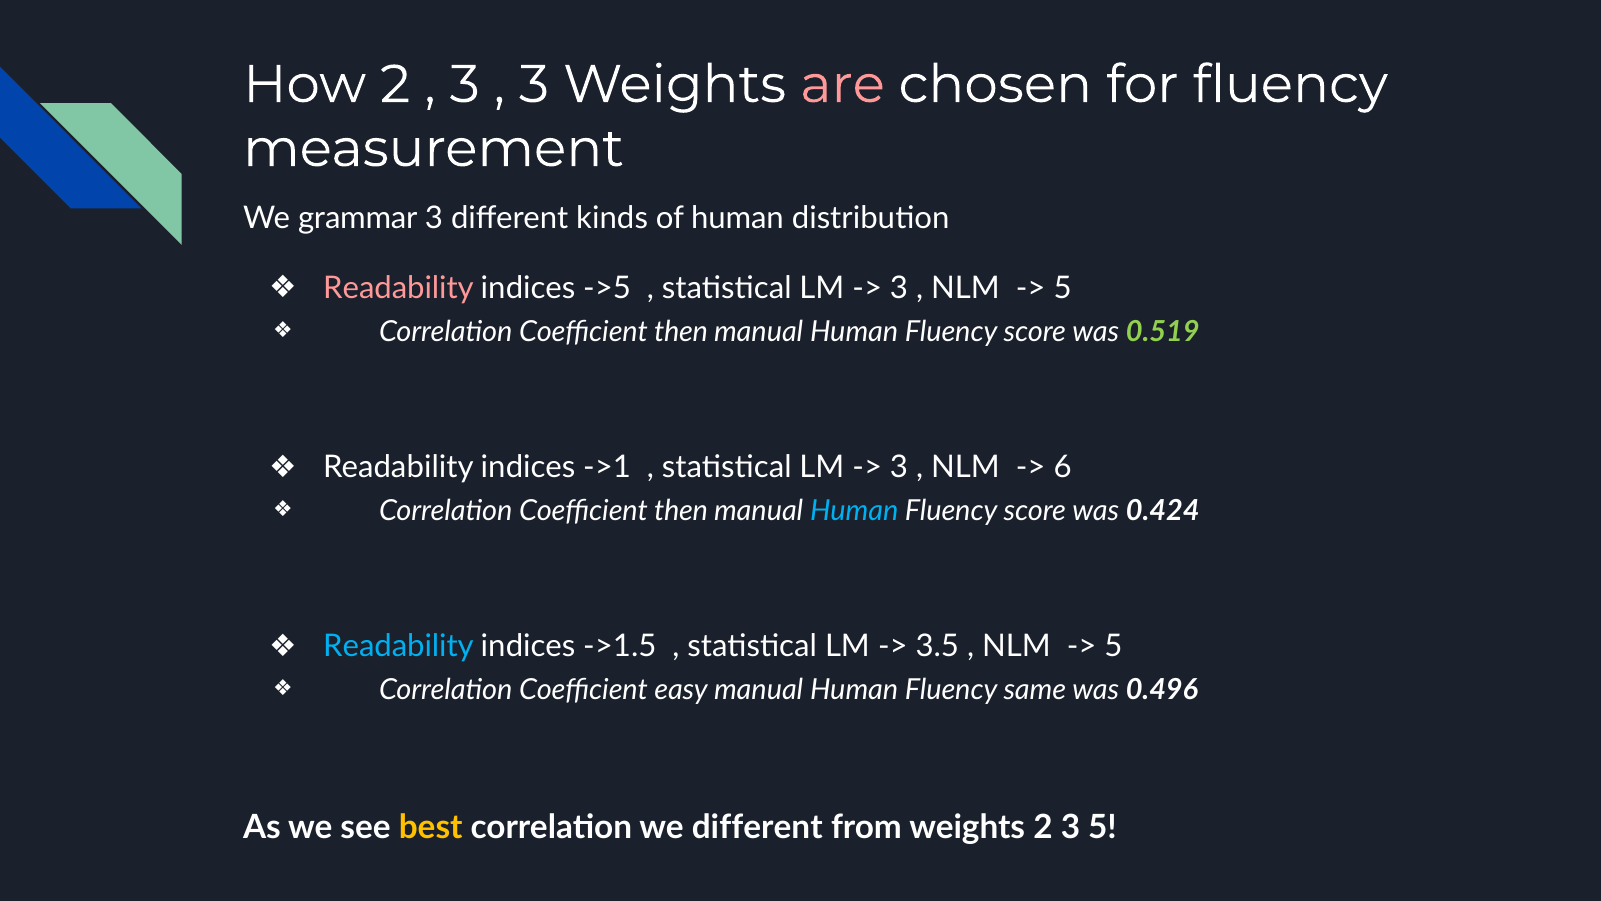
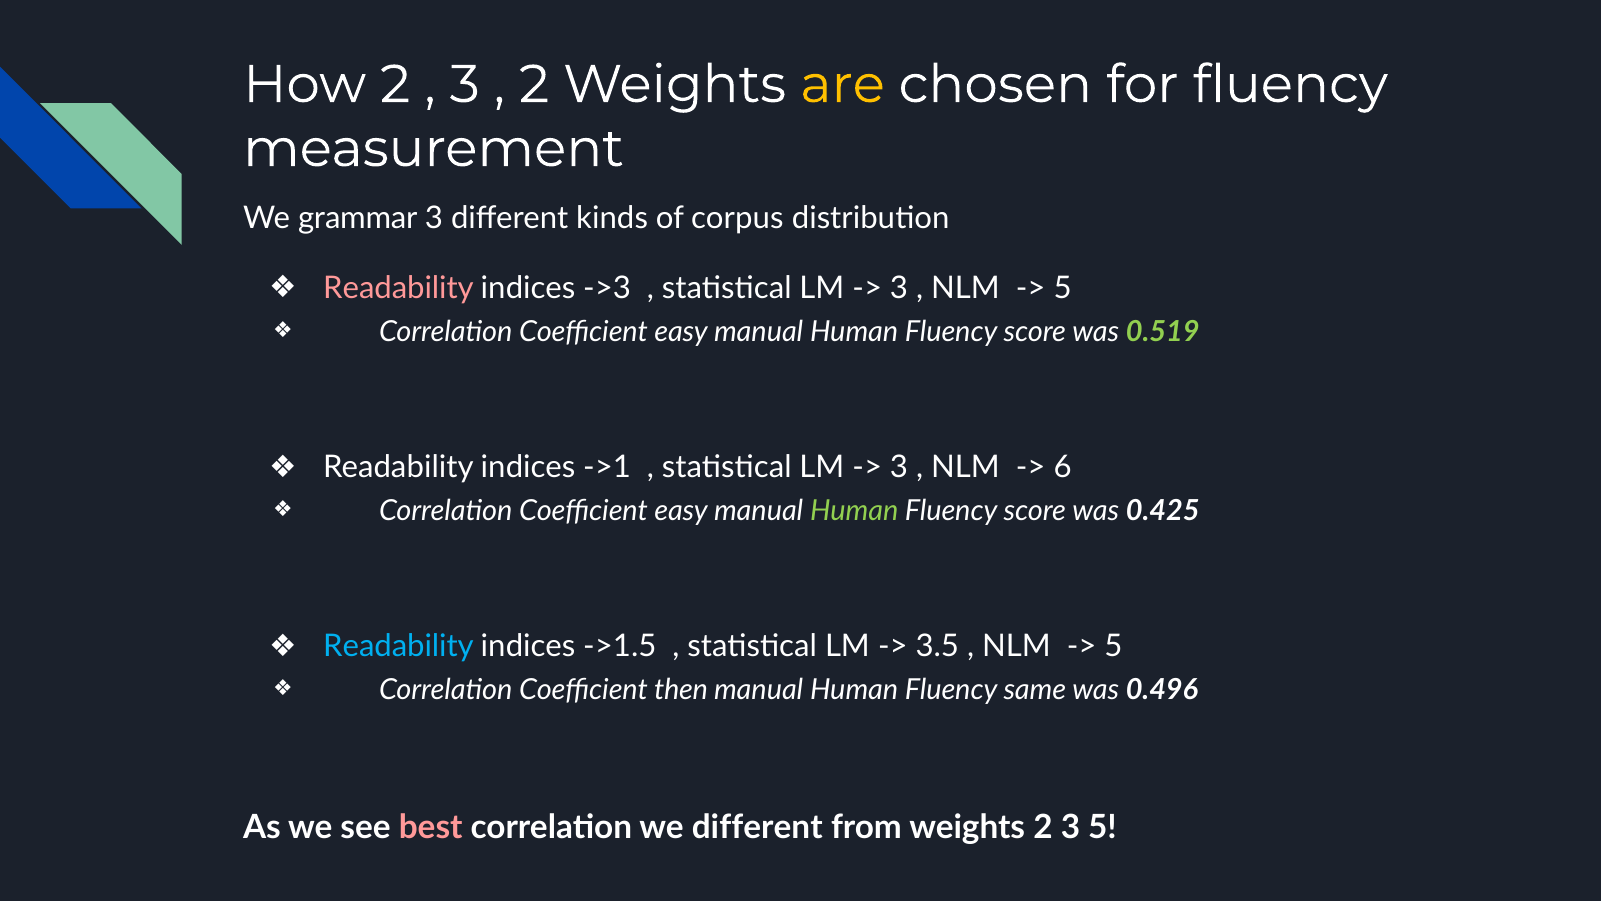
3 at (534, 84): 3 -> 2
are colour: pink -> yellow
of human: human -> corpus
->5: ->5 -> ->3
then at (681, 332): then -> easy
then at (681, 511): then -> easy
Human at (854, 511) colour: light blue -> light green
0.424: 0.424 -> 0.425
easy: easy -> then
best colour: yellow -> pink
